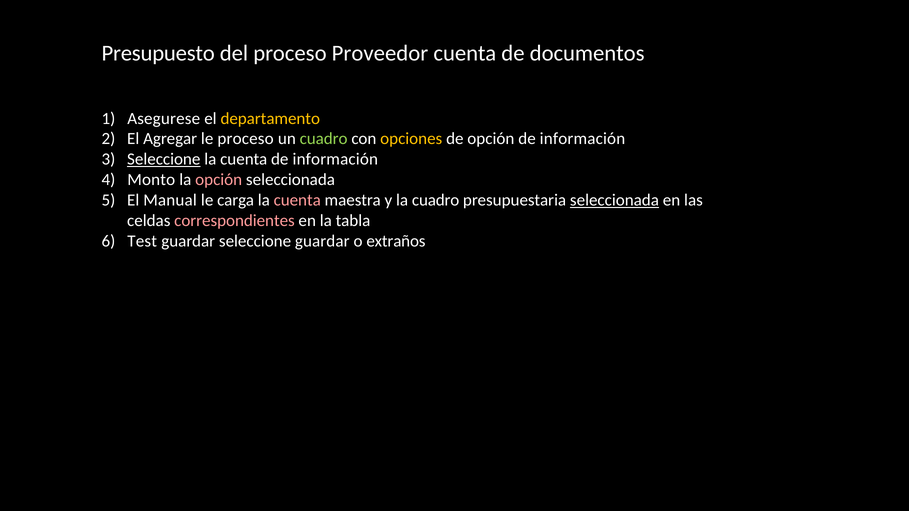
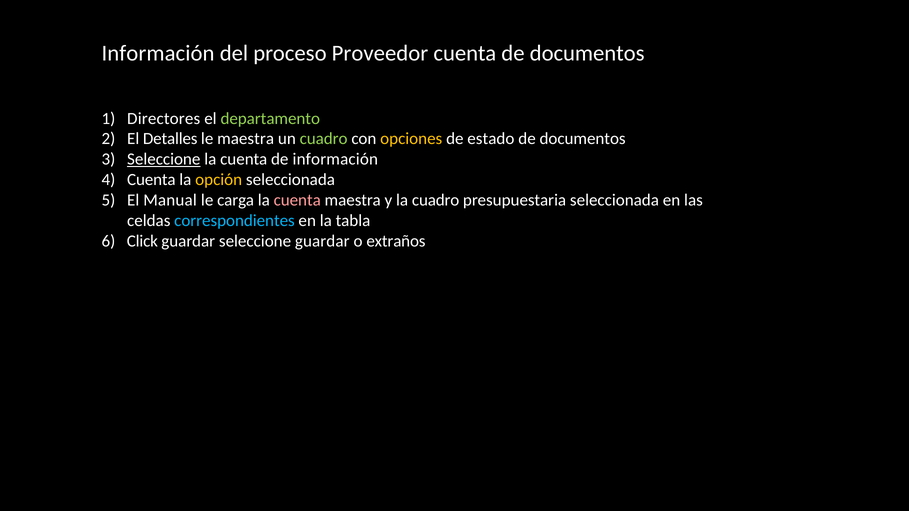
Presupuesto at (158, 53): Presupuesto -> Información
Asegurese: Asegurese -> Directores
departamento colour: yellow -> light green
Agregar: Agregar -> Detalles
le proceso: proceso -> maestra
de opción: opción -> estado
información at (582, 139): información -> documentos
Monto at (151, 180): Monto -> Cuenta
opción at (219, 180) colour: pink -> yellow
seleccionada at (614, 200) underline: present -> none
correspondientes colour: pink -> light blue
Test: Test -> Click
